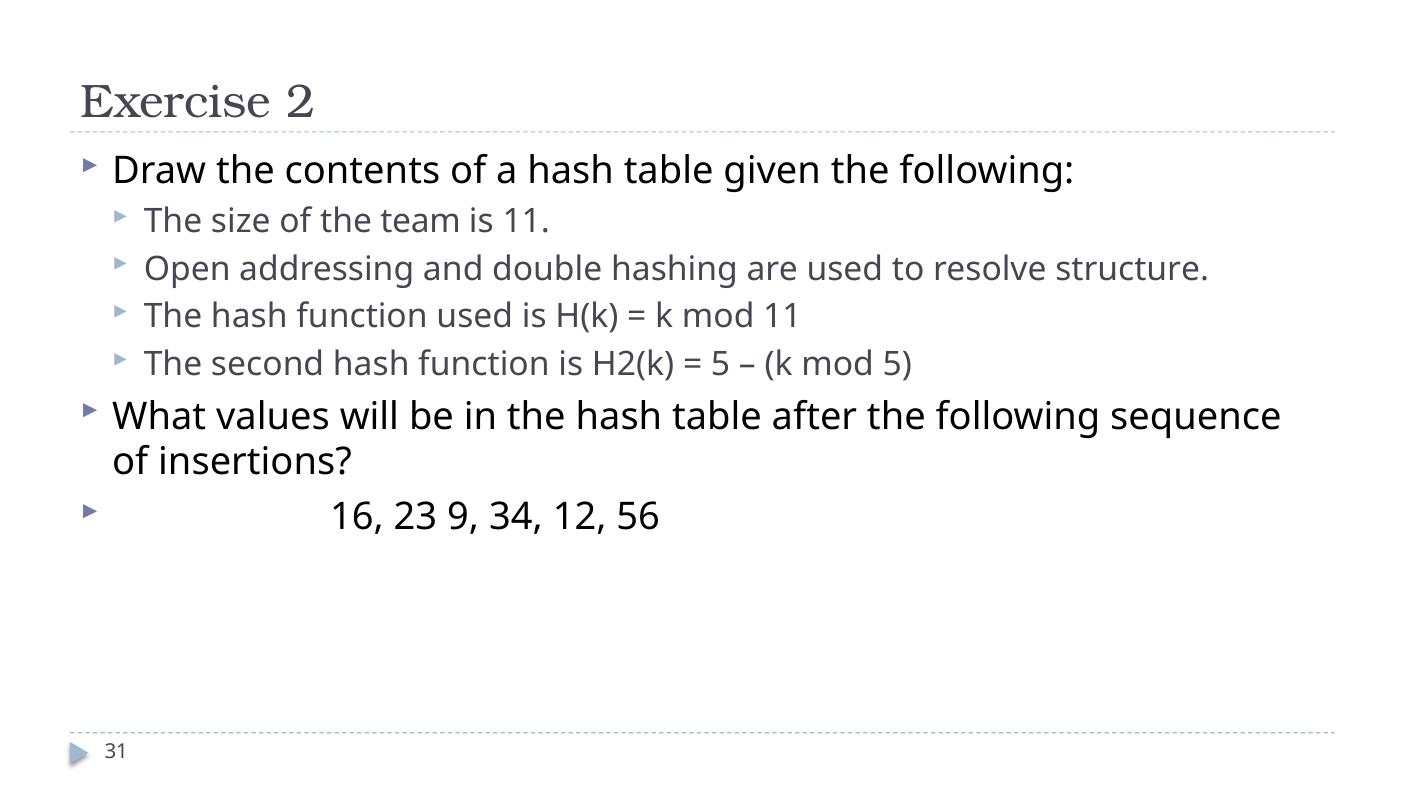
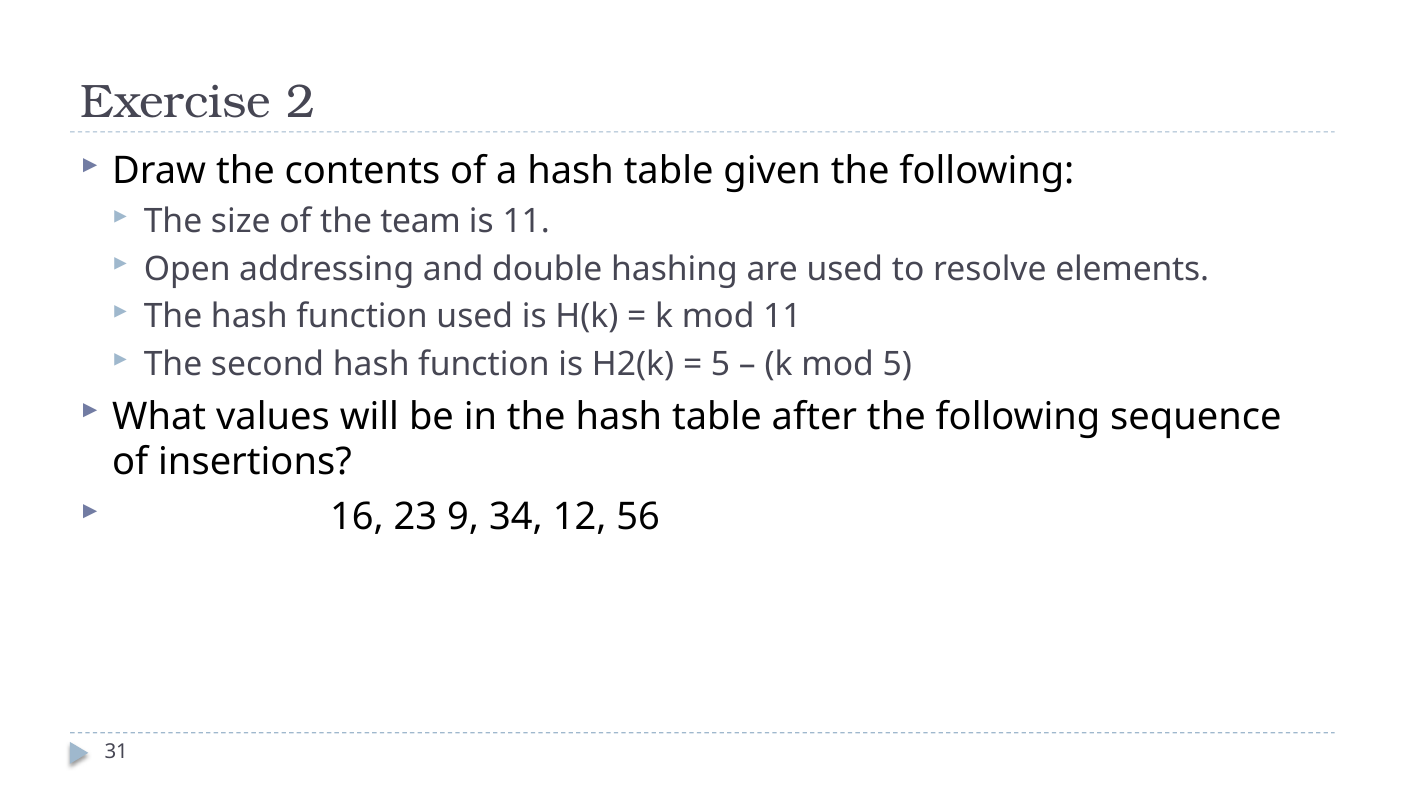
structure: structure -> elements
